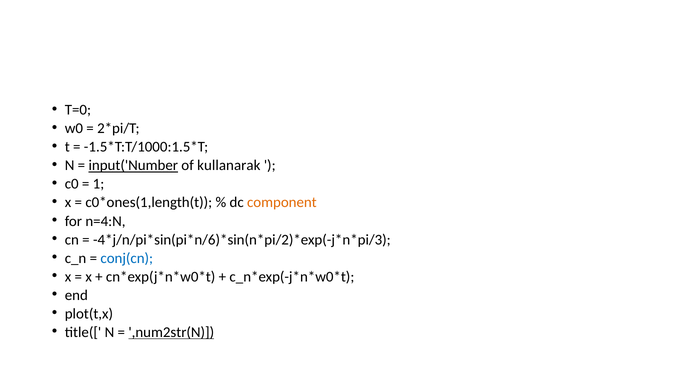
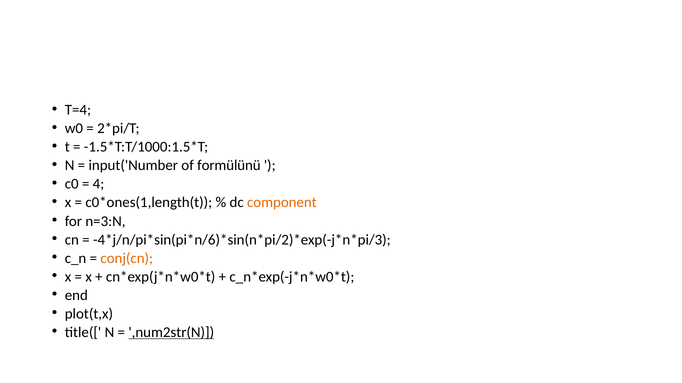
T=0: T=0 -> T=4
input('Number underline: present -> none
kullanarak: kullanarak -> formülünü
1: 1 -> 4
n=4:N: n=4:N -> n=3:N
conj(cn colour: blue -> orange
